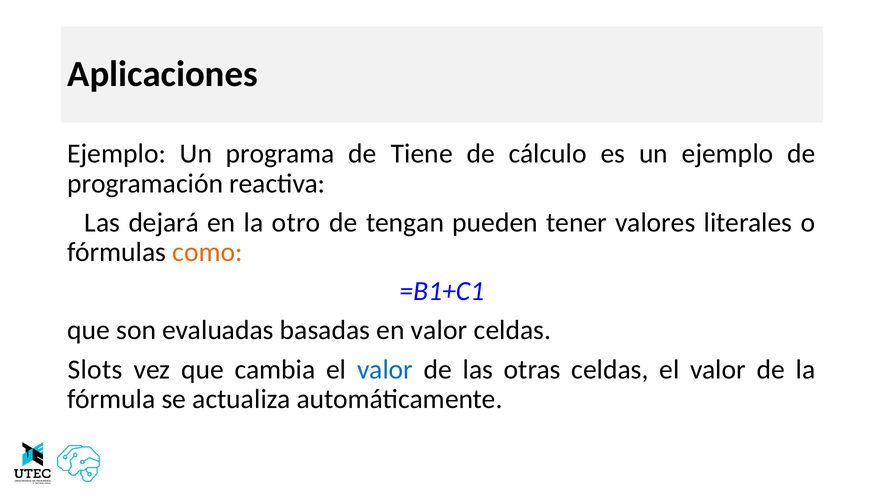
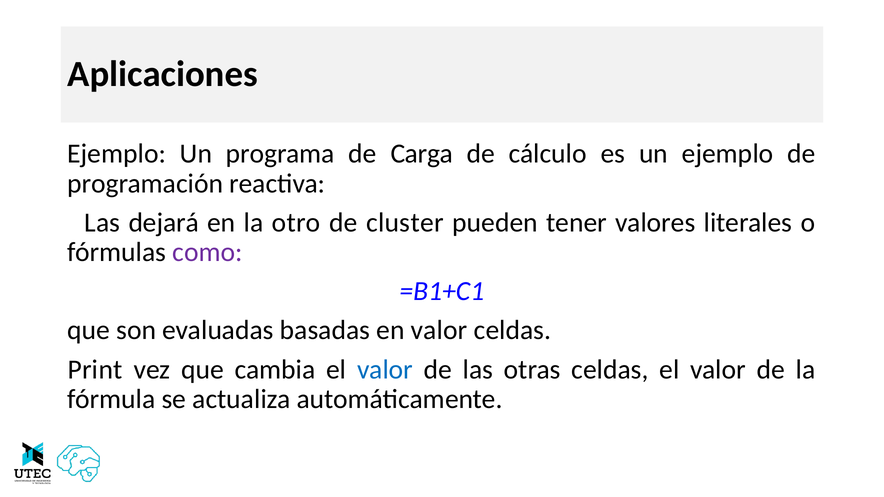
Tiene: Tiene -> Carga
tengan: tengan -> cluster
como colour: orange -> purple
Slots: Slots -> Print
